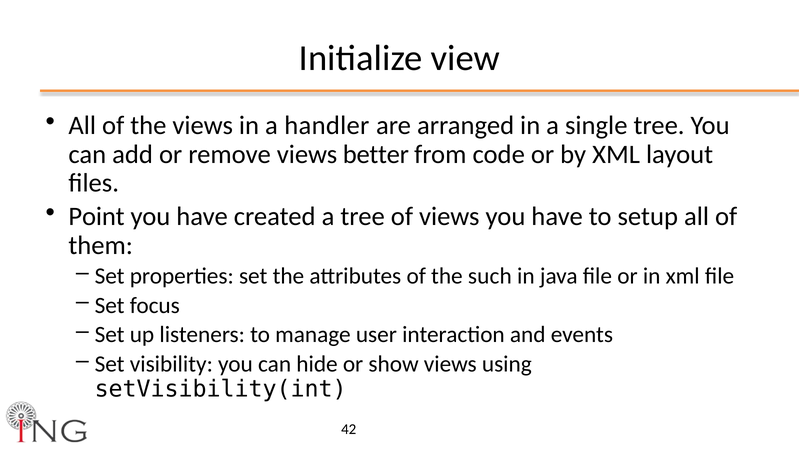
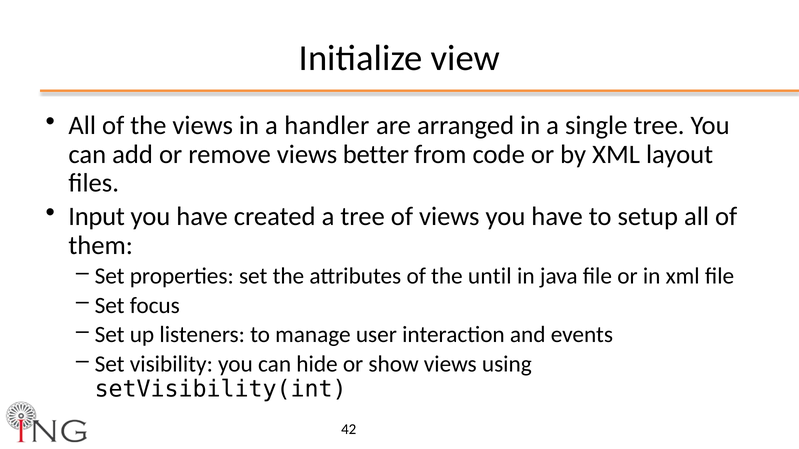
Point: Point -> Input
such: such -> until
